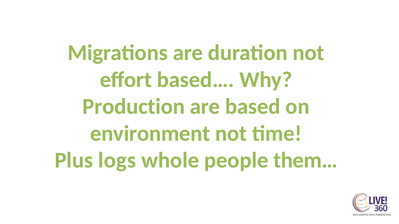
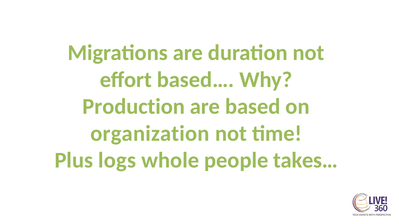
environment: environment -> organization
them…: them… -> takes…
